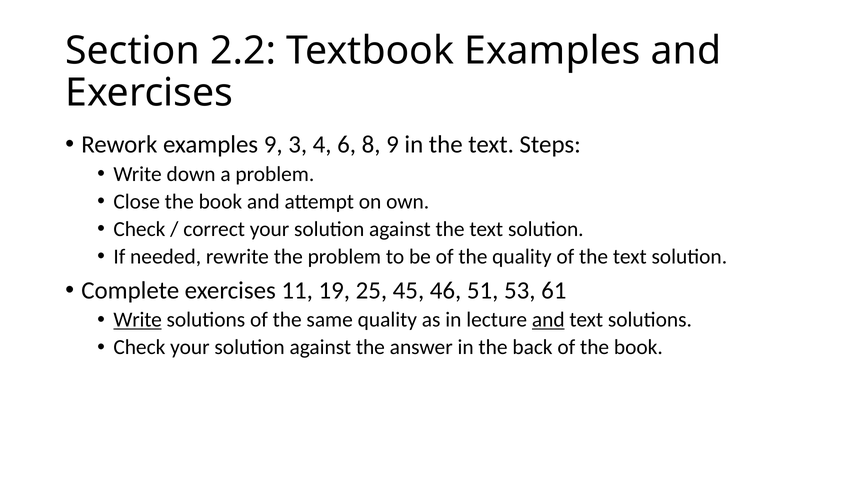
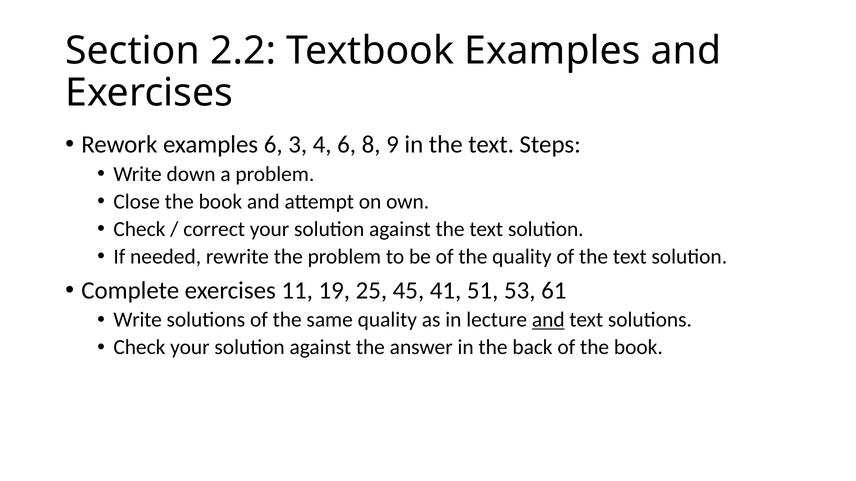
examples 9: 9 -> 6
46: 46 -> 41
Write at (138, 320) underline: present -> none
